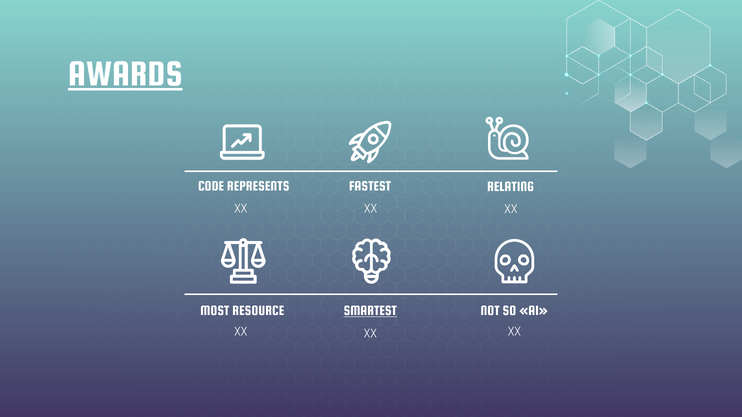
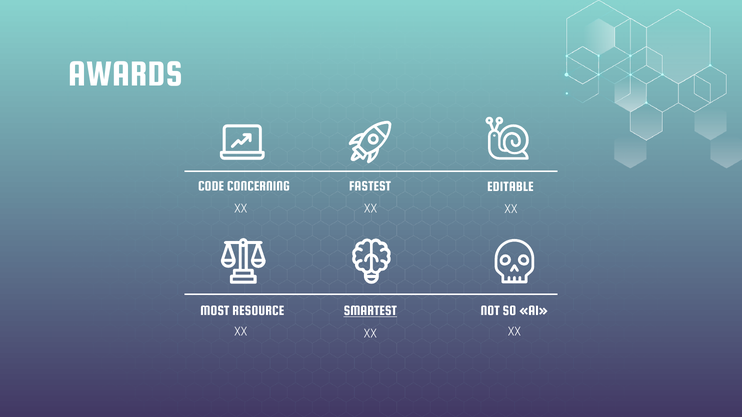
AWARDS underline: present -> none
REPRESENTS: REPRESENTS -> CONCERNING
RELATING: RELATING -> EDITABLE
